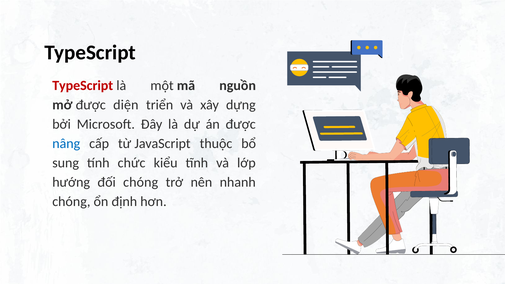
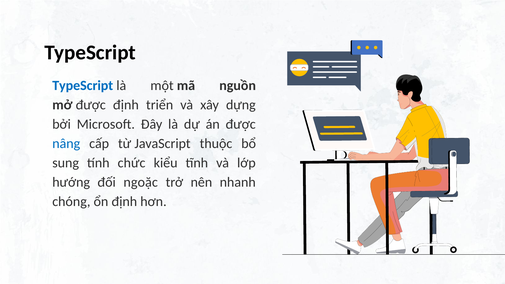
TypeScript at (83, 86) colour: red -> blue
được diện: diện -> định
đối chóng: chóng -> ngoặc
